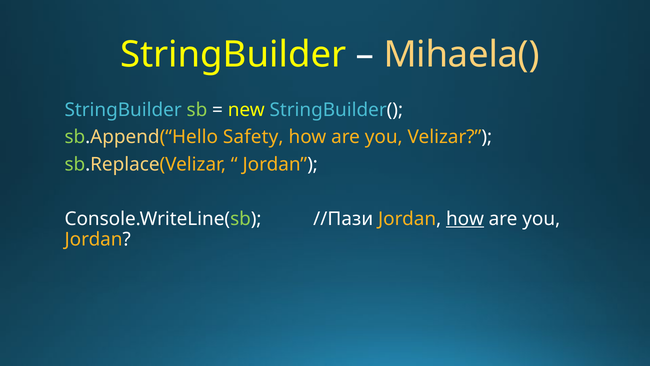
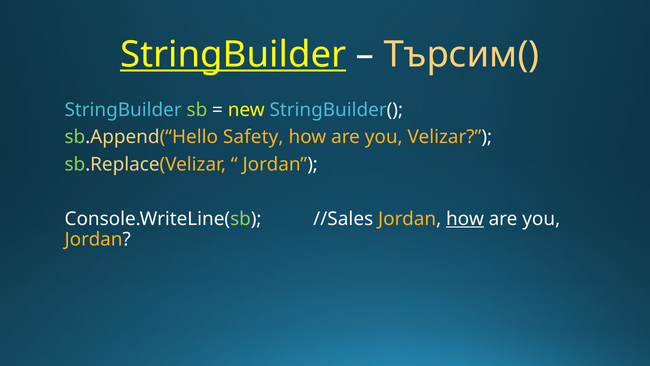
StringBuilder at (233, 55) underline: none -> present
Mihaela(: Mihaela( -> Търсим(
//Пази: //Пази -> //Sales
